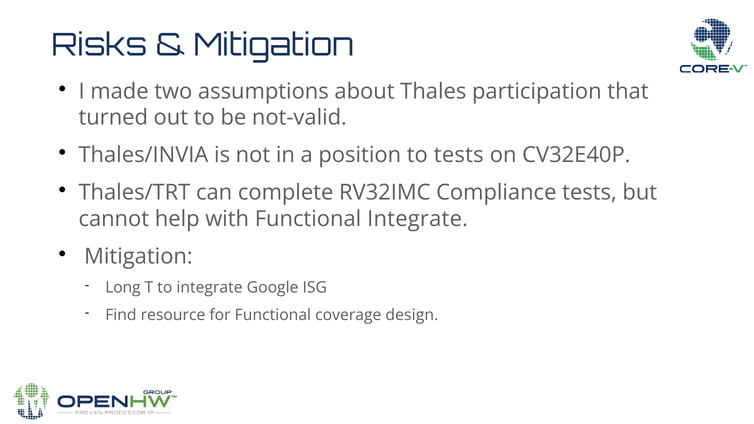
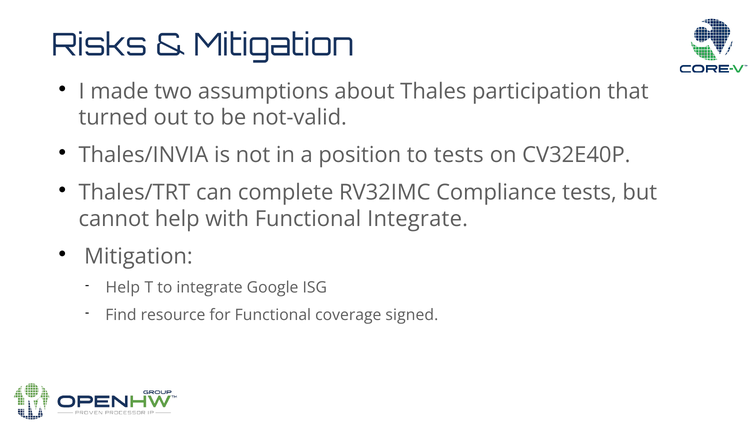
Long at (123, 288): Long -> Help
design: design -> signed
